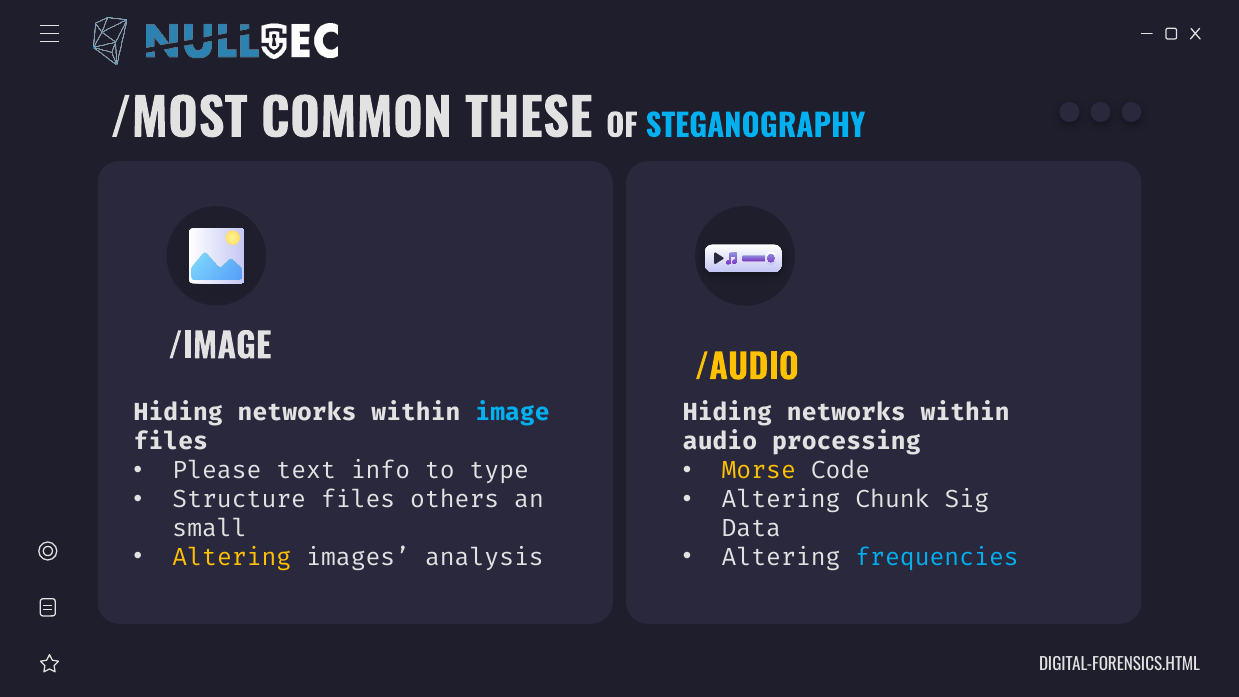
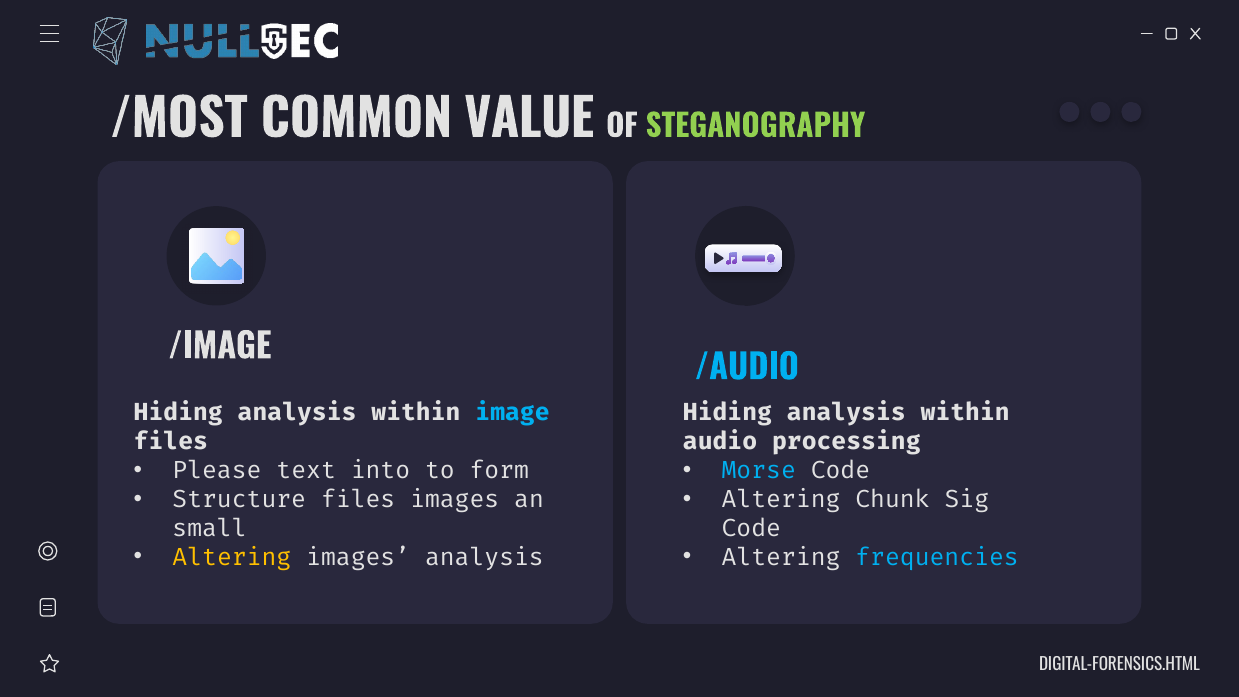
THESE: THESE -> VALUE
STEGANOGRAPHY colour: light blue -> light green
/AUDIO colour: yellow -> light blue
networks at (297, 413): networks -> analysis
networks at (846, 413): networks -> analysis
info: info -> into
type: type -> form
Morse colour: yellow -> light blue
files others: others -> images
Data at (751, 528): Data -> Code
